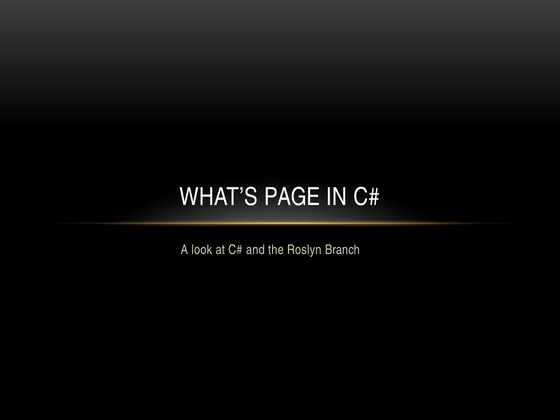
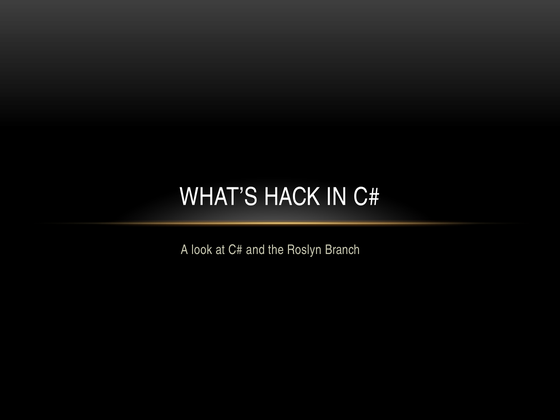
PAGE: PAGE -> HACK
